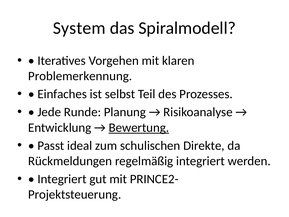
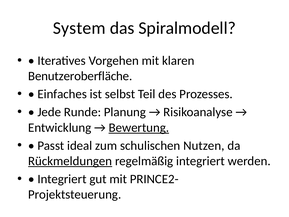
Problemerkennung: Problemerkennung -> Benutzeroberfläche
Direkte: Direkte -> Nutzen
Rückmeldungen underline: none -> present
